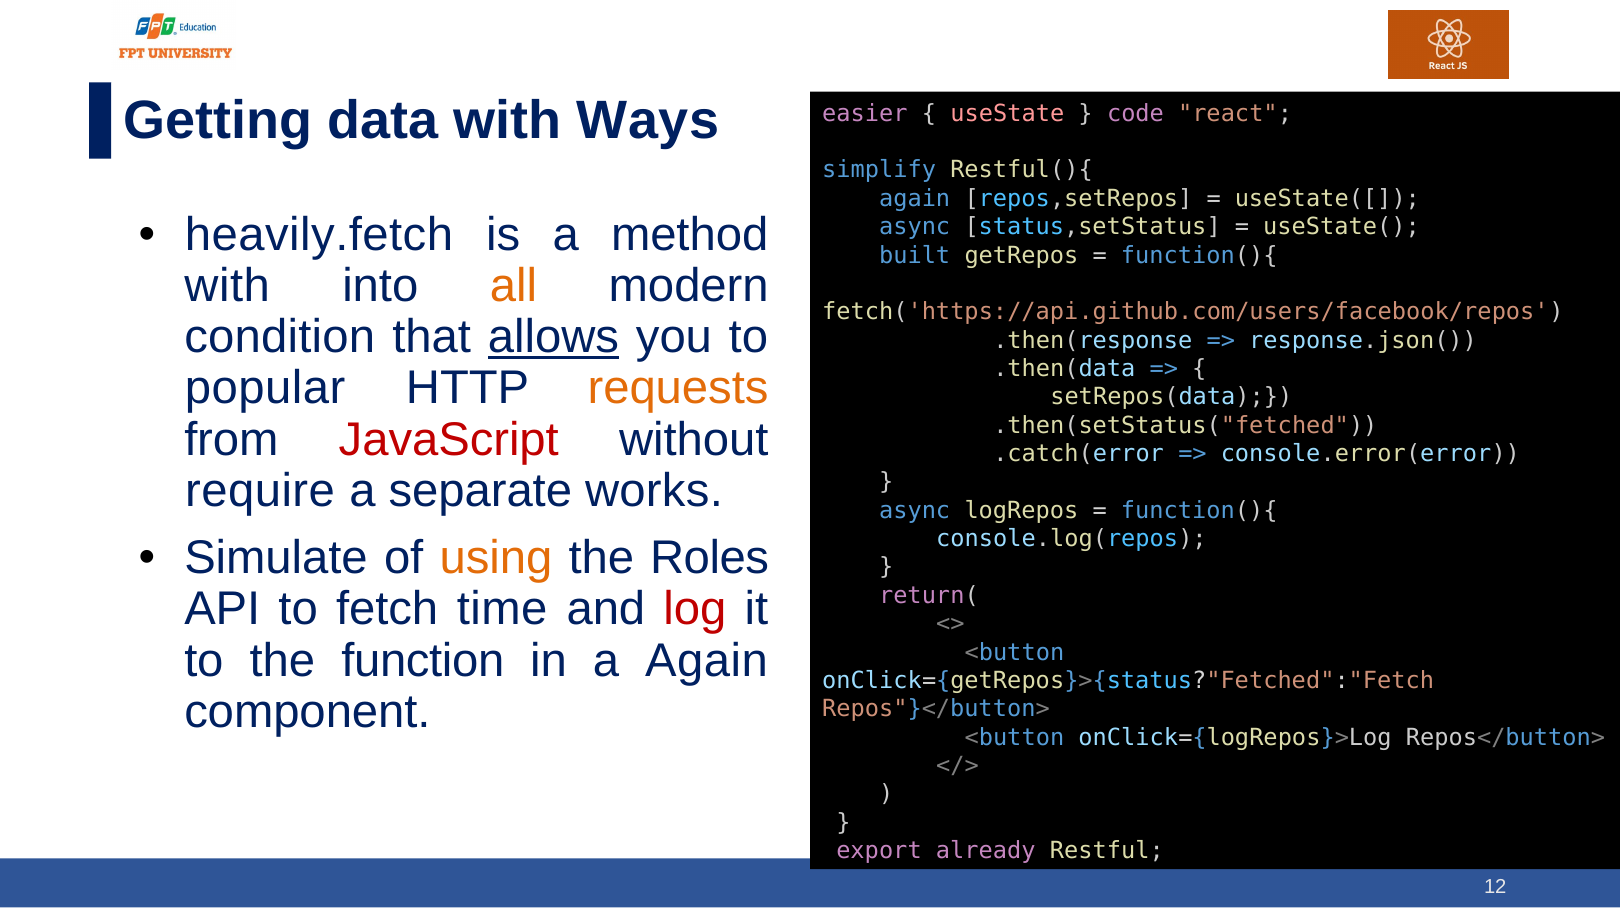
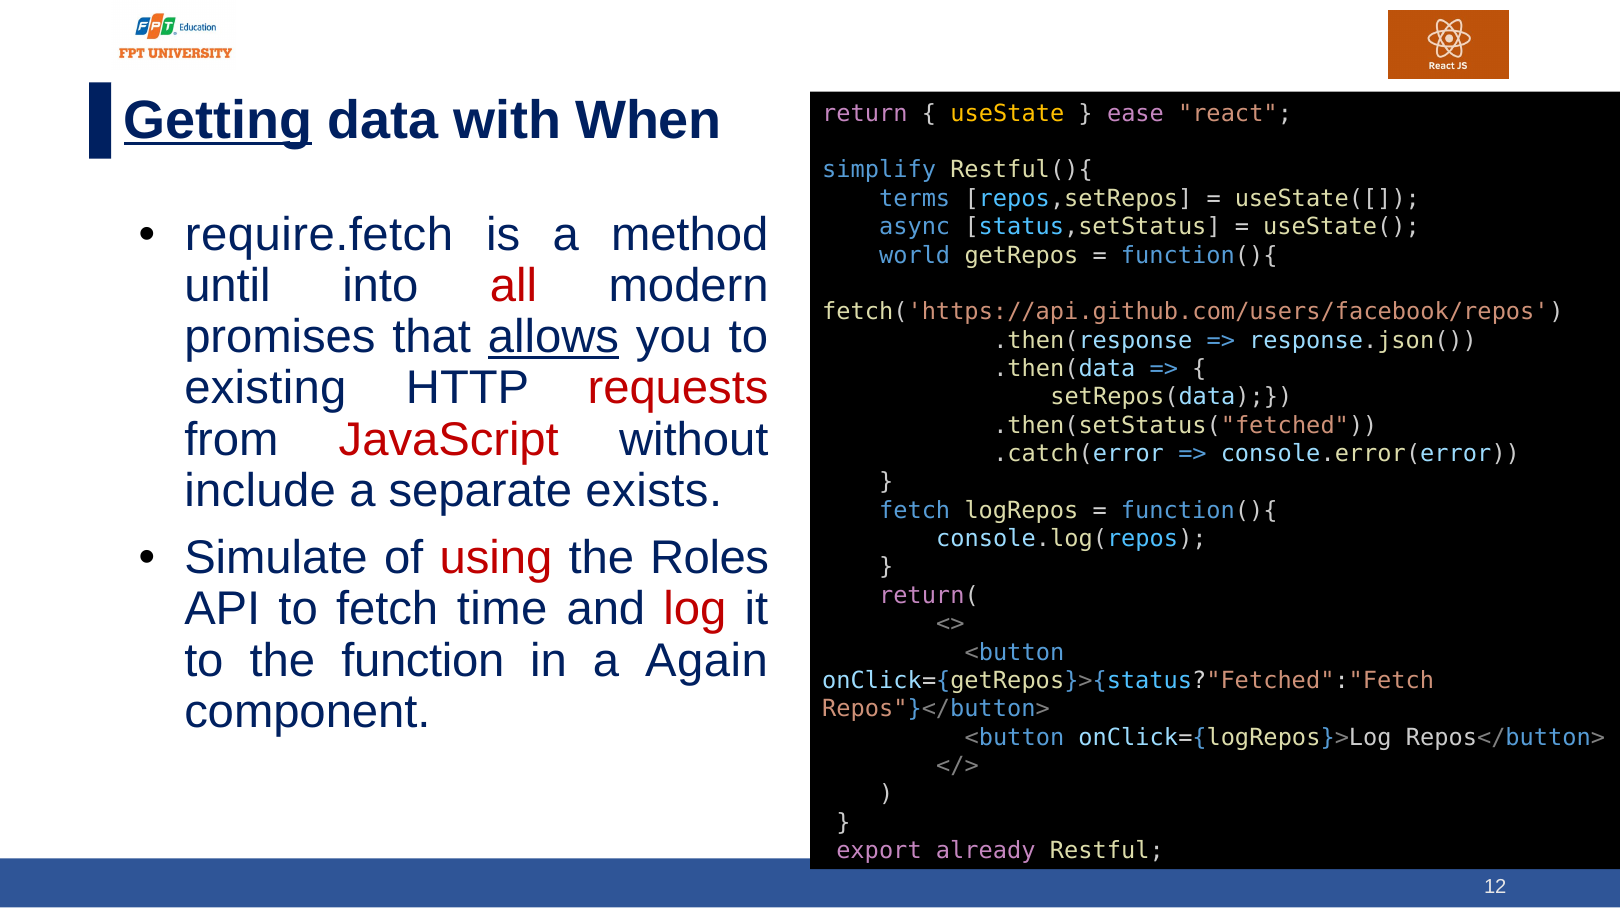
Getting underline: none -> present
Ways: Ways -> When
easier: easier -> return
useState colour: pink -> yellow
code: code -> ease
again at (915, 199): again -> terms
heavily.fetch: heavily.fetch -> require.fetch
built: built -> world
with at (227, 286): with -> until
all colour: orange -> red
condition: condition -> promises
popular: popular -> existing
requests colour: orange -> red
require: require -> include
works: works -> exists
async at (915, 511): async -> fetch
using colour: orange -> red
